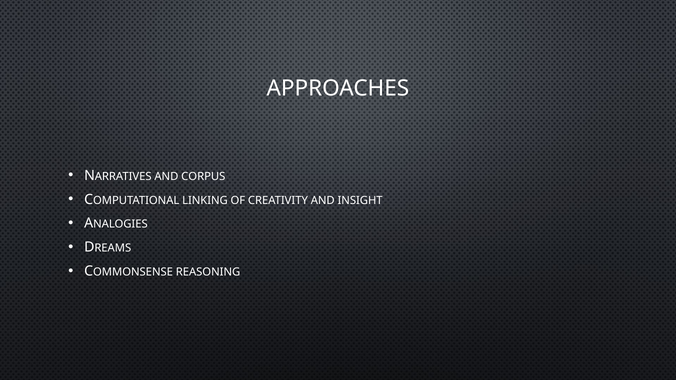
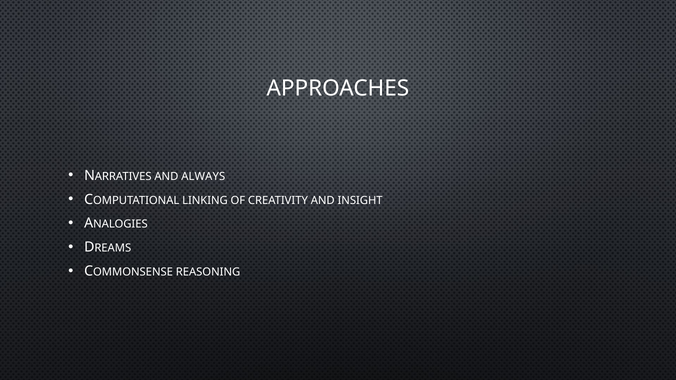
CORPUS: CORPUS -> ALWAYS
